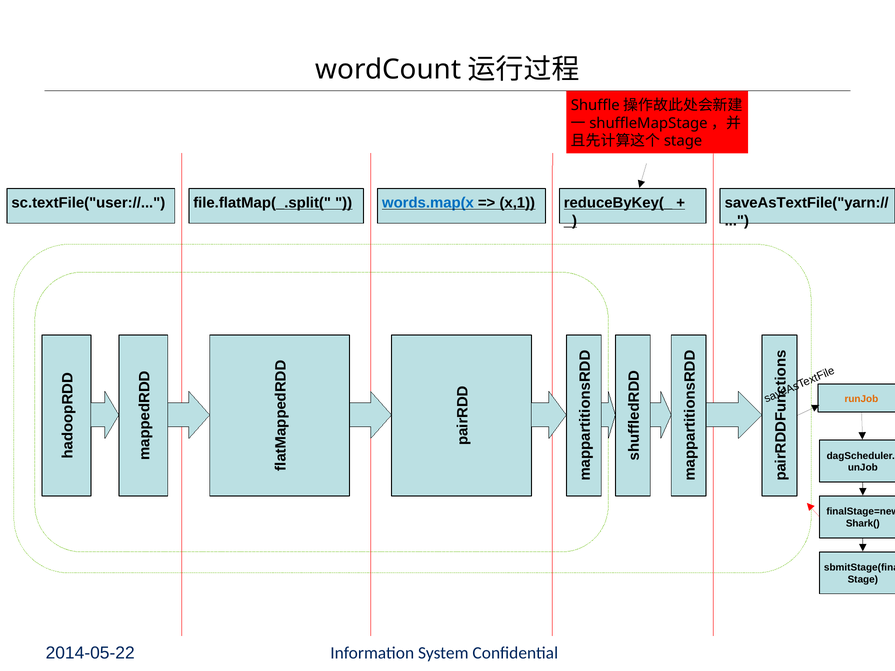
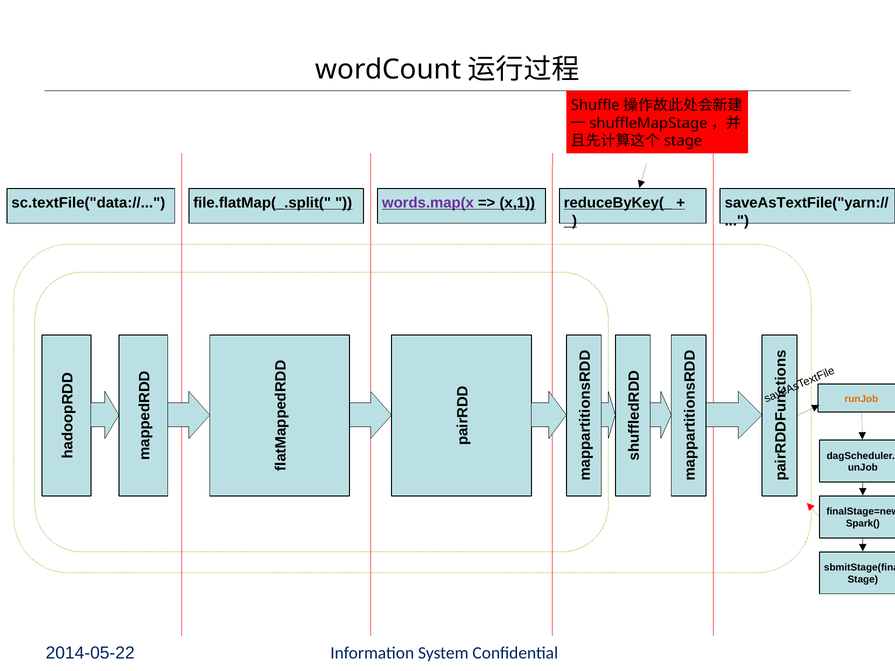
sc.textFile("user://: sc.textFile("user:// -> sc.textFile("data://
words.map(x colour: blue -> purple
Shark(: Shark( -> Spark(
